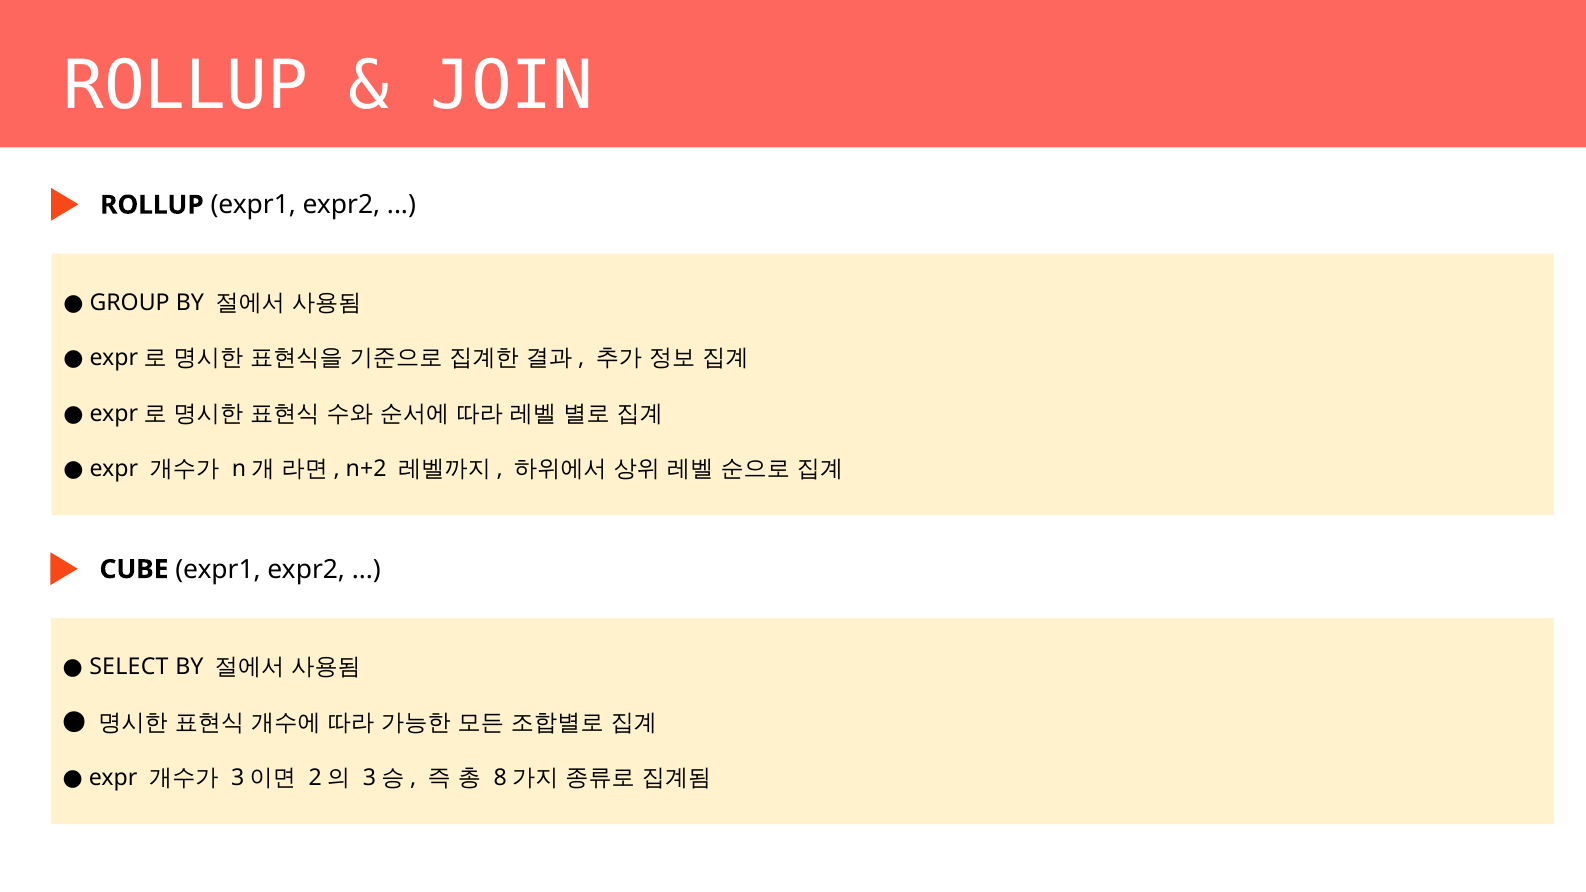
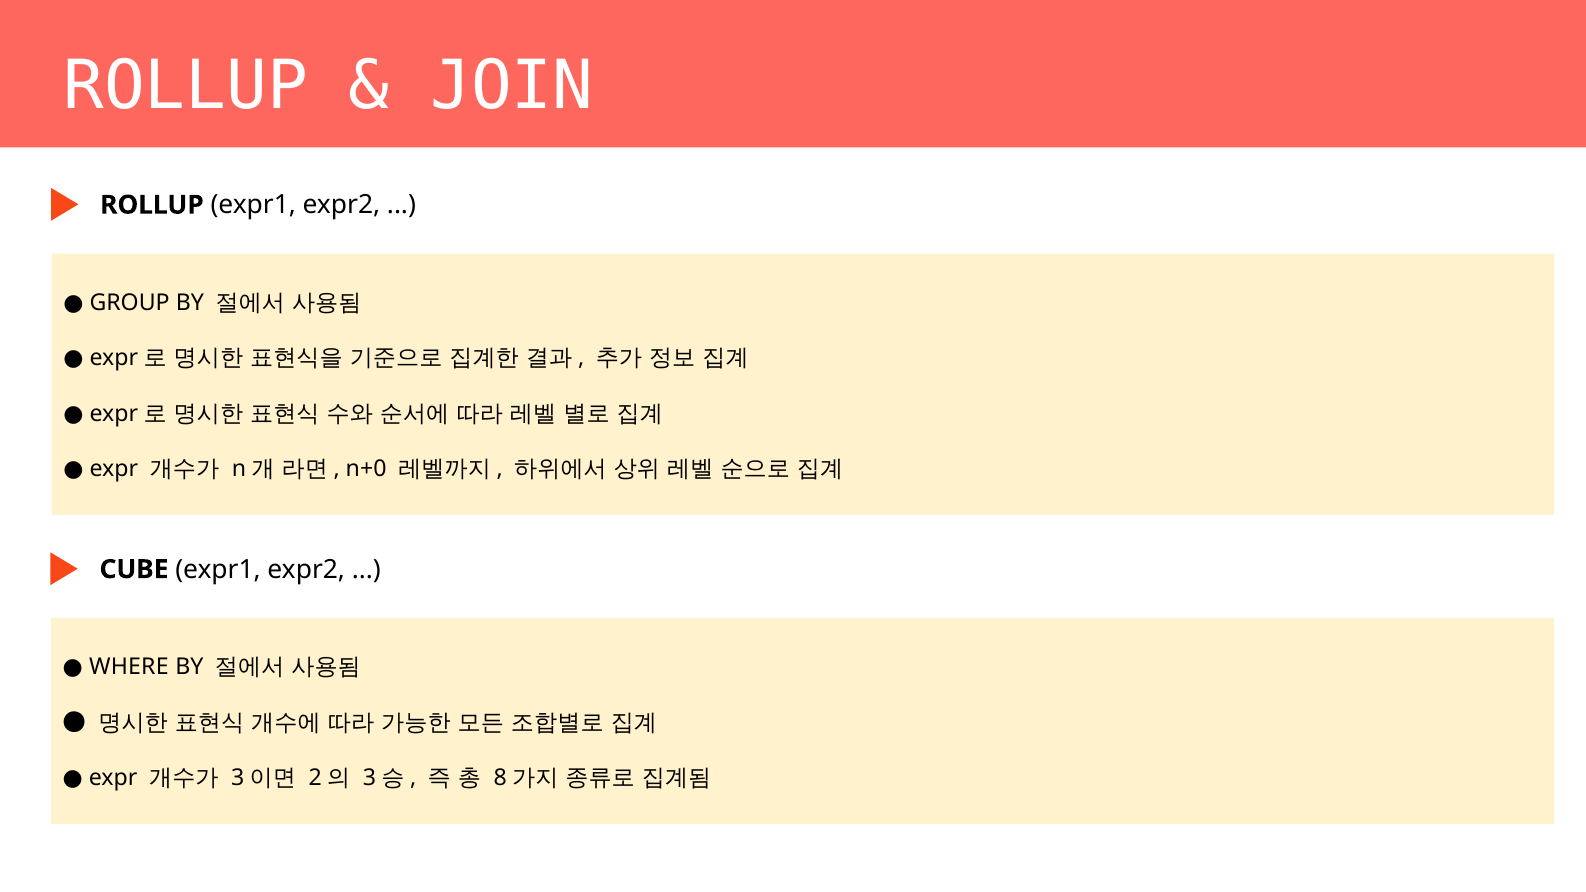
n+2: n+2 -> n+0
SELECT: SELECT -> WHERE
